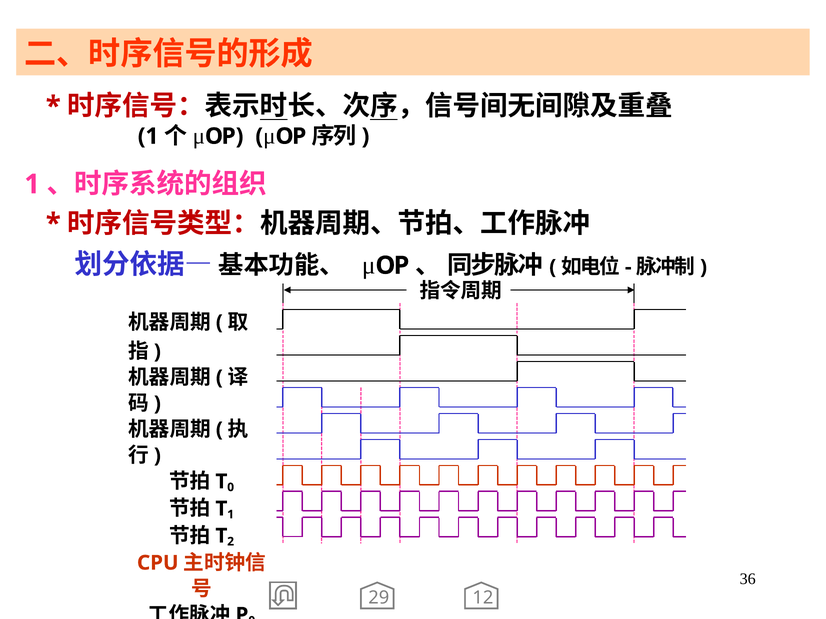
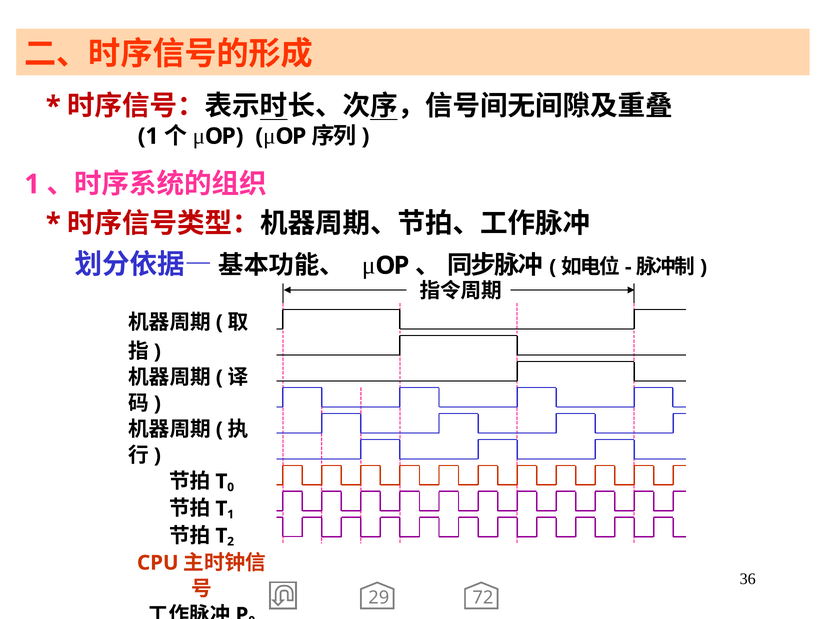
12: 12 -> 72
